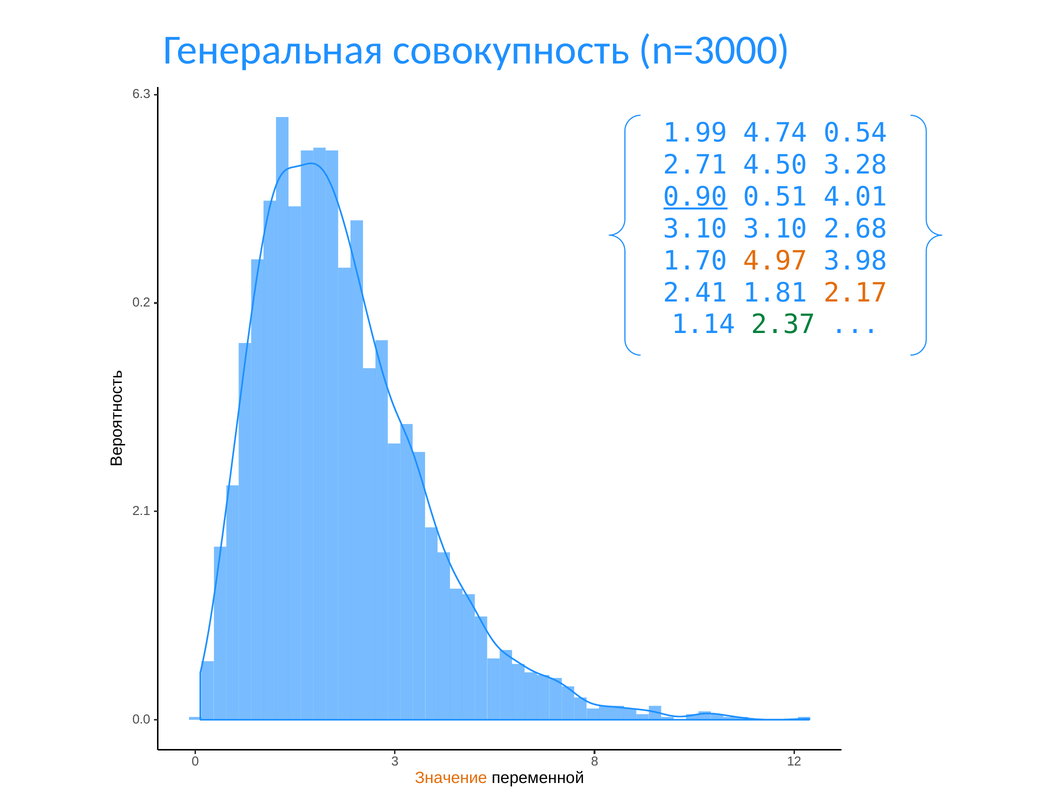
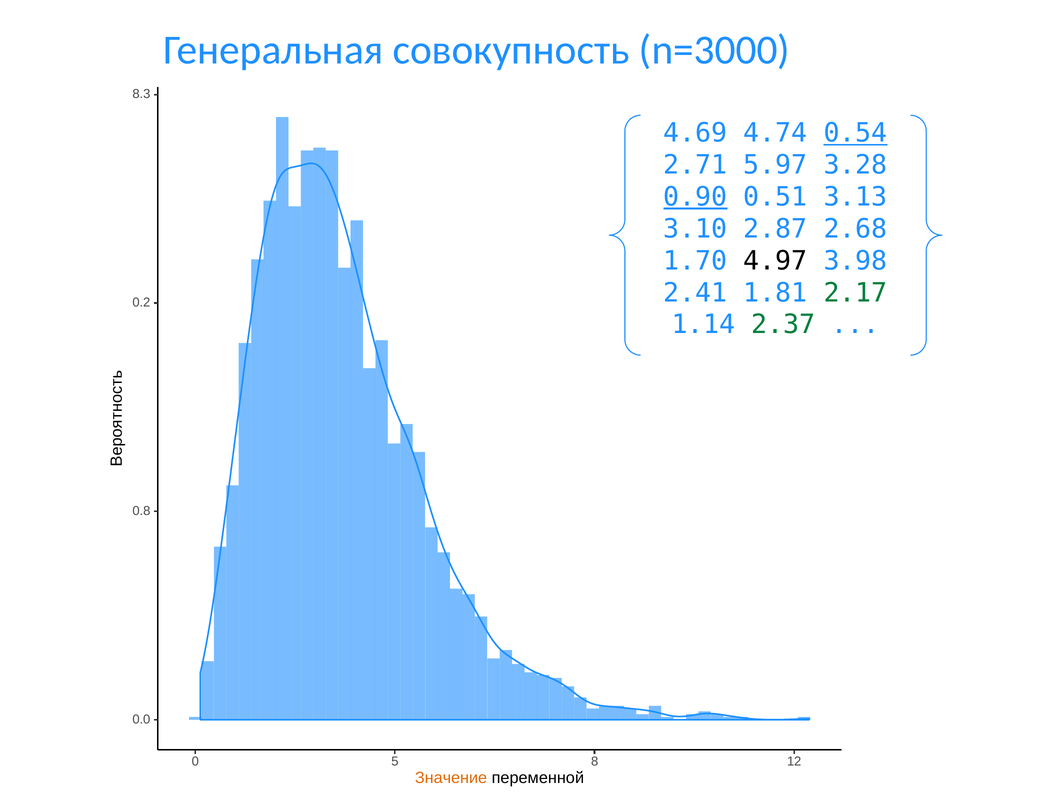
6.3: 6.3 -> 8.3
1.99: 1.99 -> 4.69
0.54 underline: none -> present
4.50: 4.50 -> 5.97
4.01: 4.01 -> 3.13
3.10 3.10: 3.10 -> 2.87
4.97 colour: orange -> black
2.17 colour: orange -> green
2.1: 2.1 -> 0.8
3: 3 -> 5
